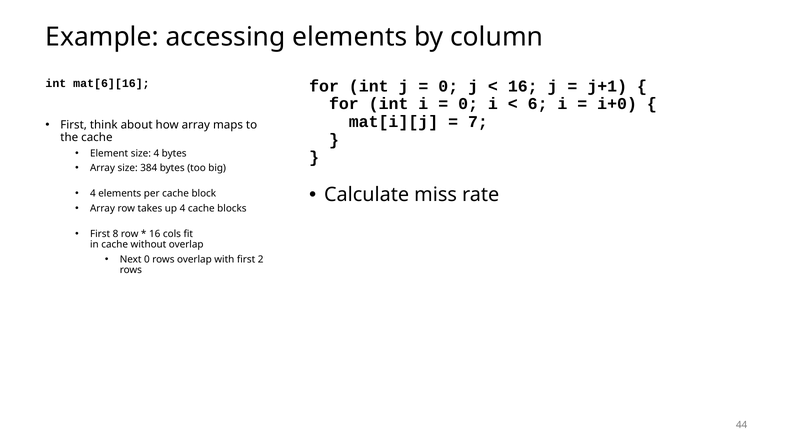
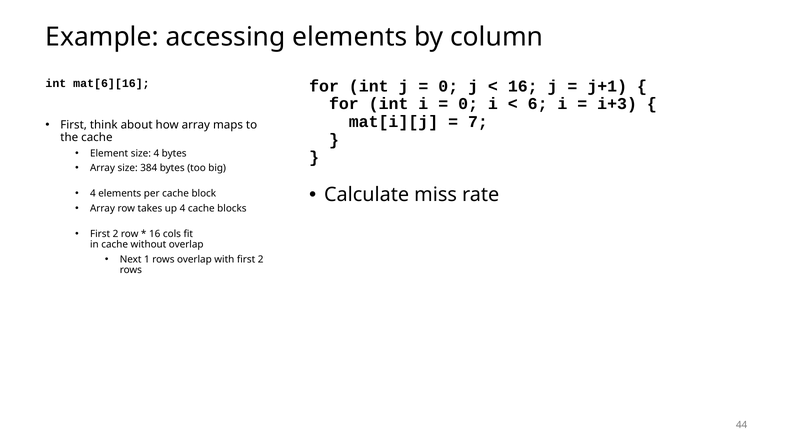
i+0: i+0 -> i+3
8 at (116, 234): 8 -> 2
Next 0: 0 -> 1
